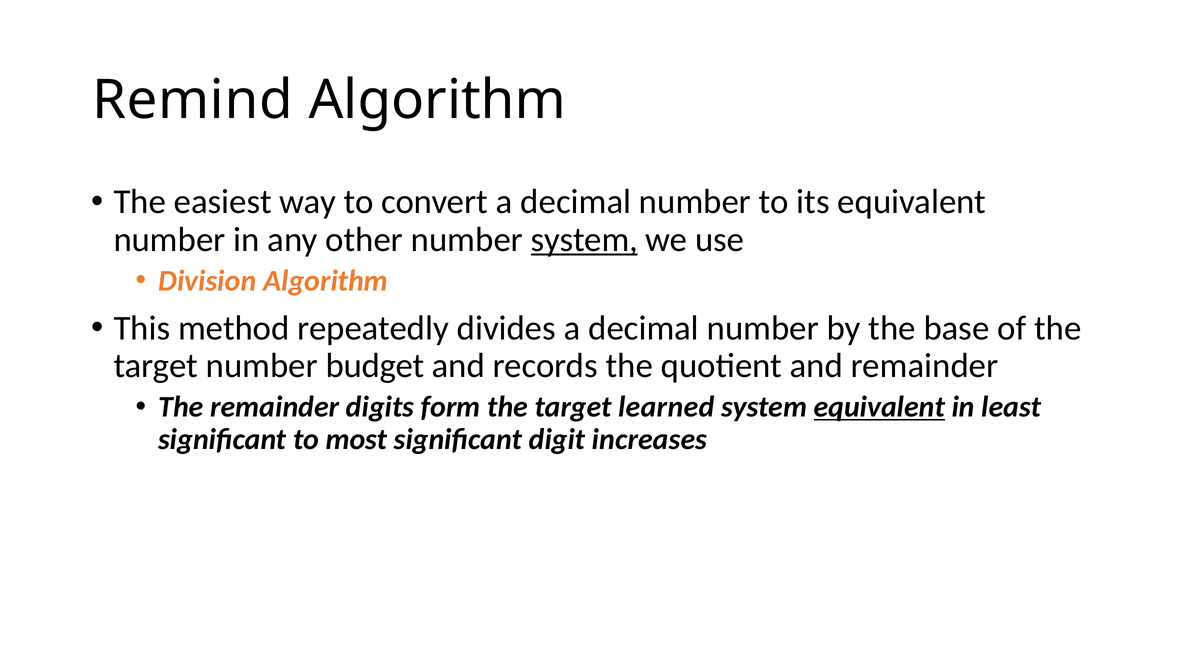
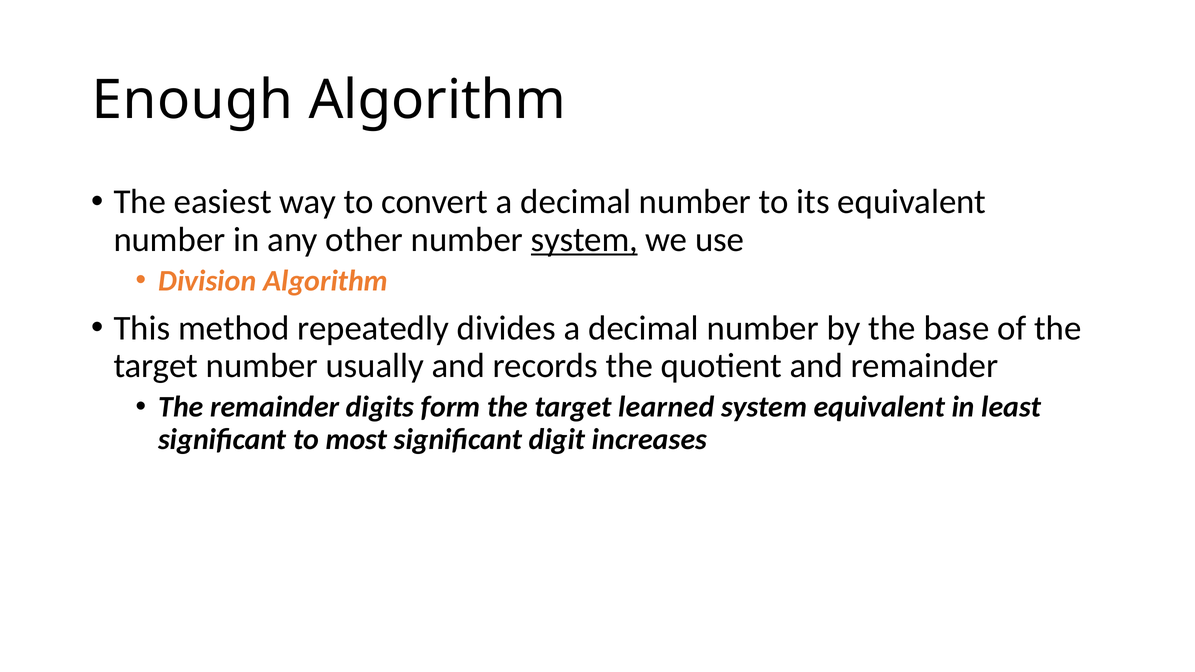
Remind: Remind -> Enough
budget: budget -> usually
equivalent at (879, 407) underline: present -> none
